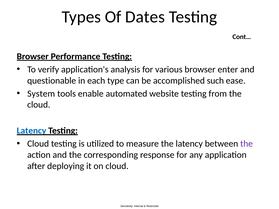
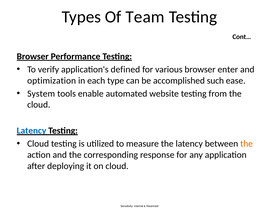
Dates: Dates -> Team
analysis: analysis -> defined
questionable: questionable -> optimization
the at (247, 144) colour: purple -> orange
